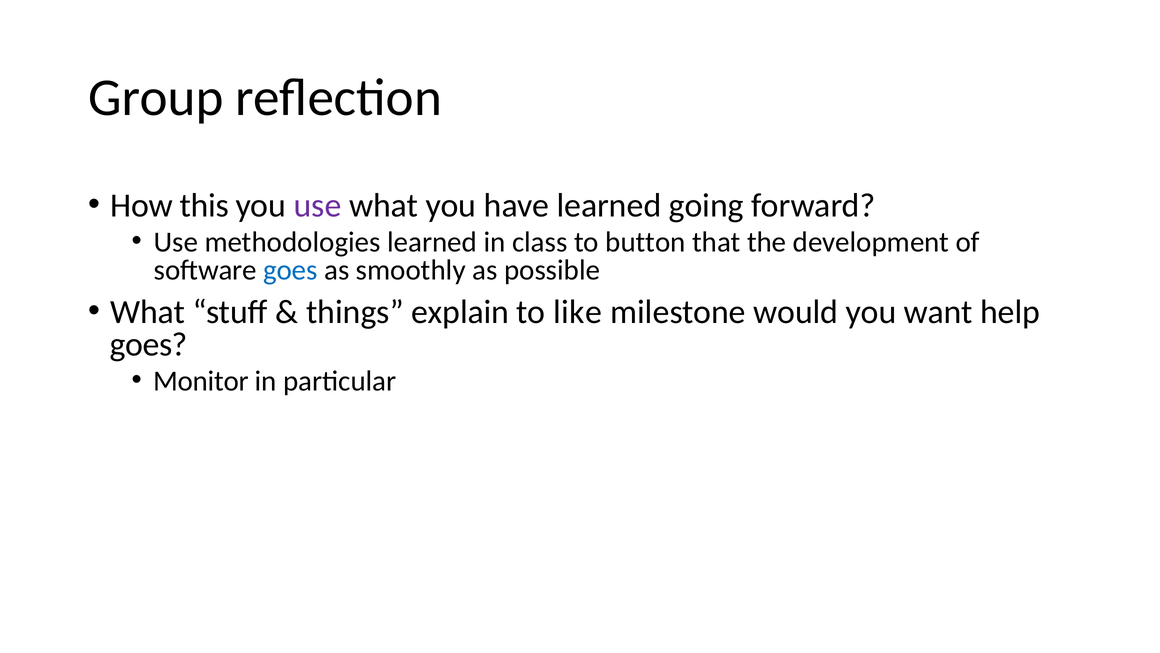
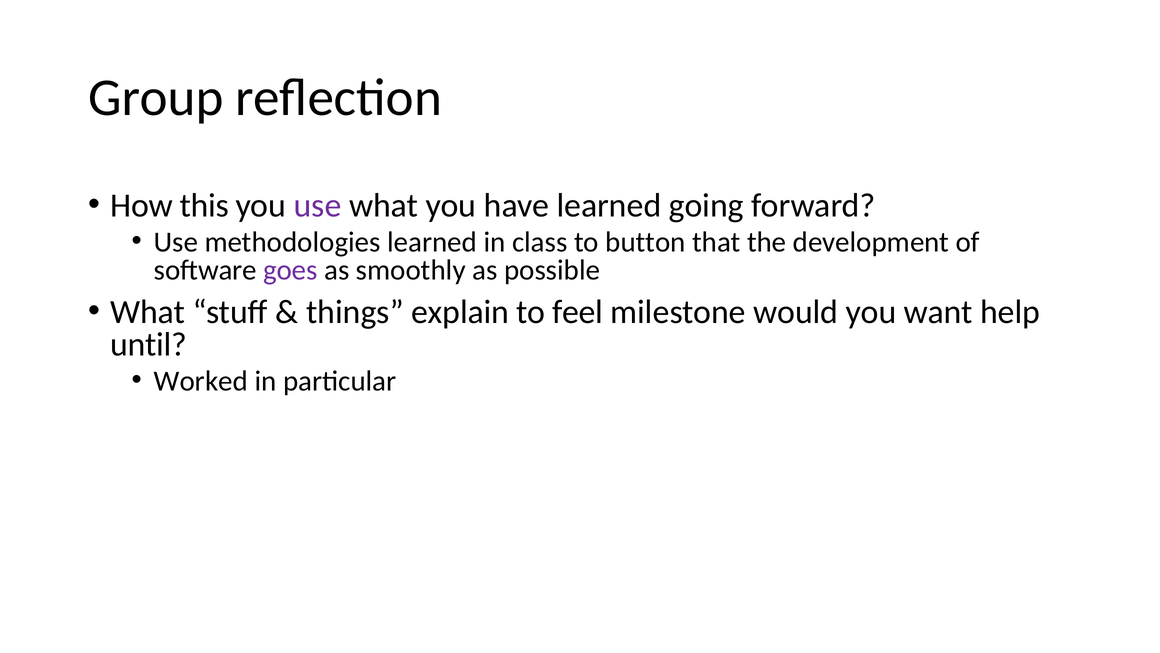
goes at (290, 270) colour: blue -> purple
like: like -> feel
goes at (149, 344): goes -> until
Monitor: Monitor -> Worked
